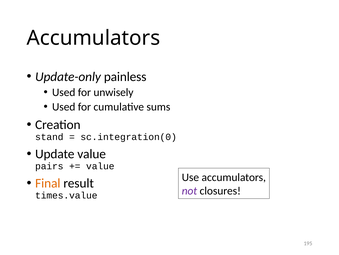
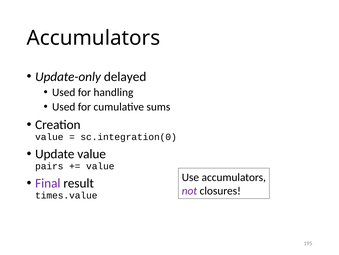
painless: painless -> delayed
unwisely: unwisely -> handling
stand at (49, 137): stand -> value
Final colour: orange -> purple
